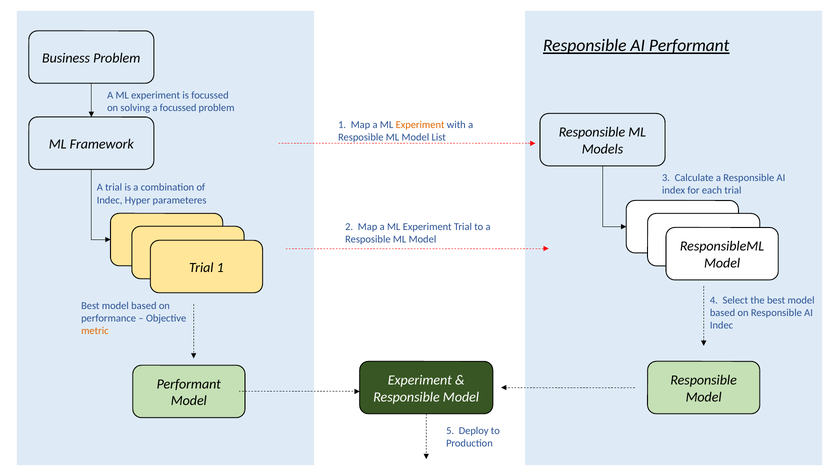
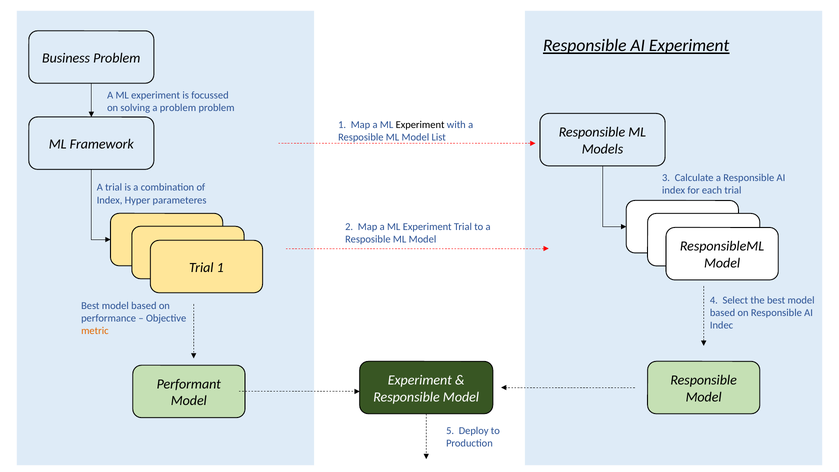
AI Performant: Performant -> Experiment
a focussed: focussed -> problem
Experiment at (420, 125) colour: orange -> black
Indec at (110, 200): Indec -> Index
